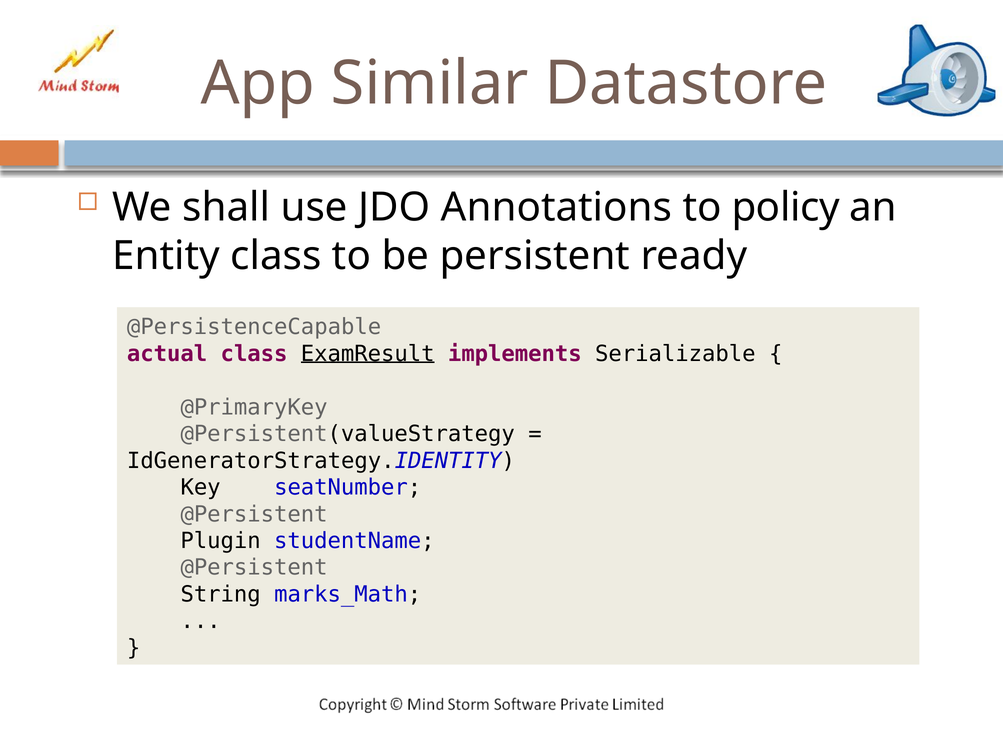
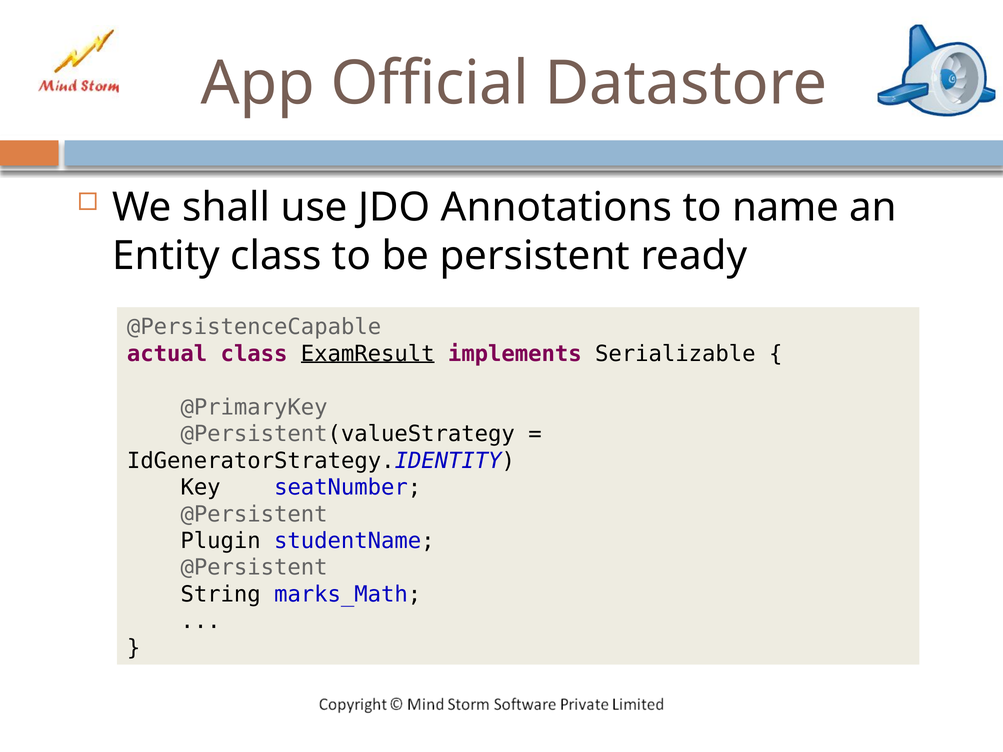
Similar: Similar -> Official
policy: policy -> name
